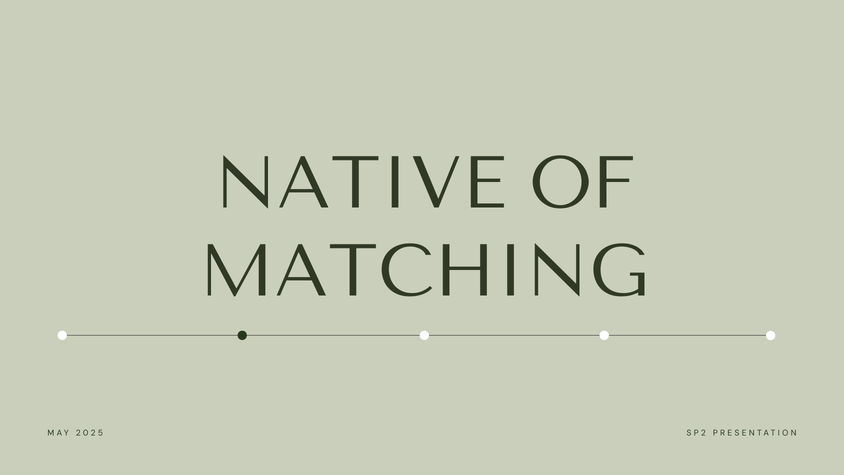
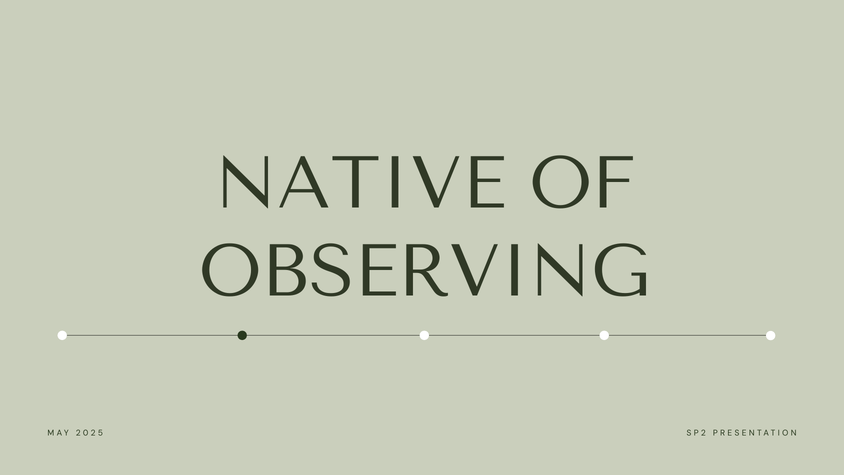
MATCHING: MATCHING -> OBSERVING
